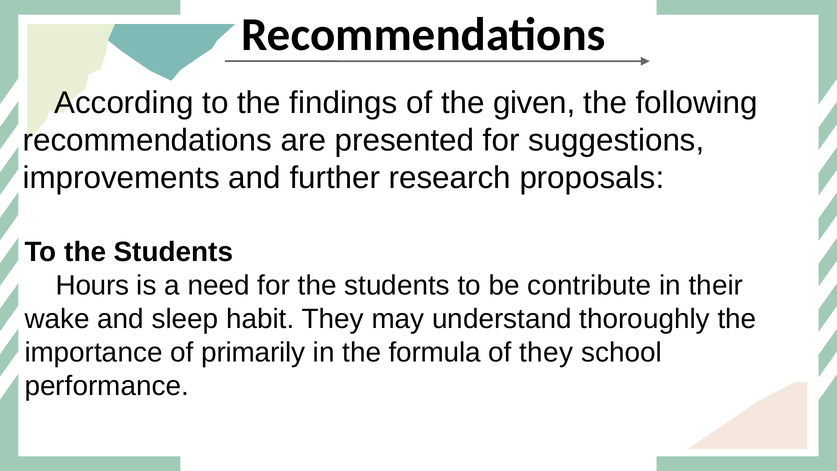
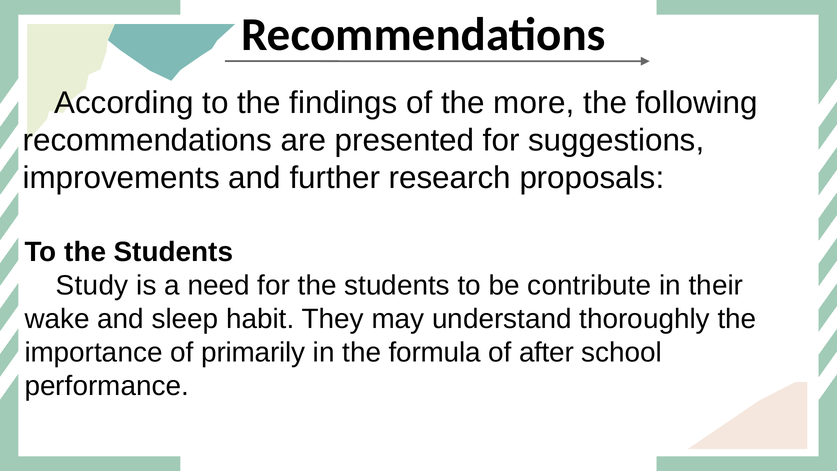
given: given -> more
Hours: Hours -> Study
of they: they -> after
